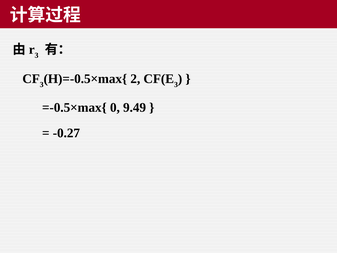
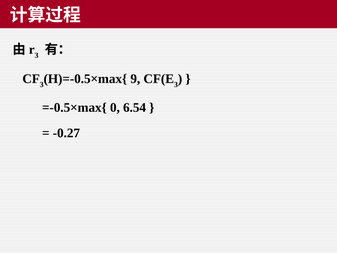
2: 2 -> 9
9.49: 9.49 -> 6.54
